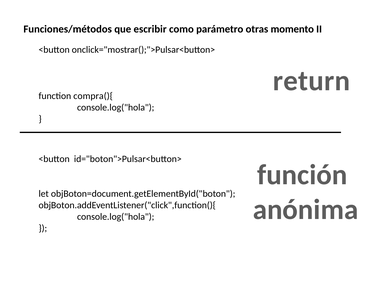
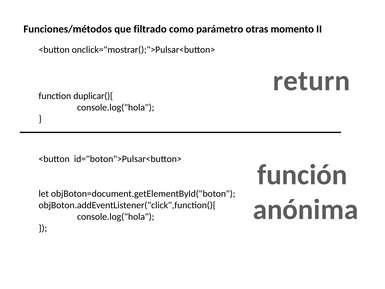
escribir: escribir -> filtrado
compra(){: compra(){ -> duplicar(){
